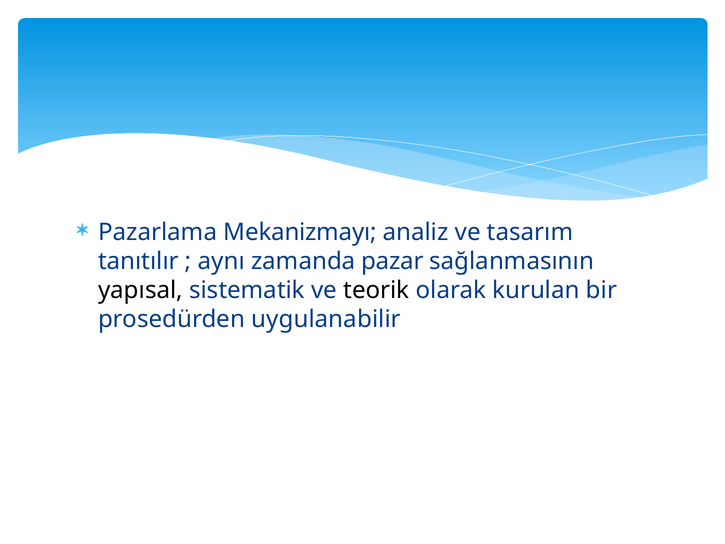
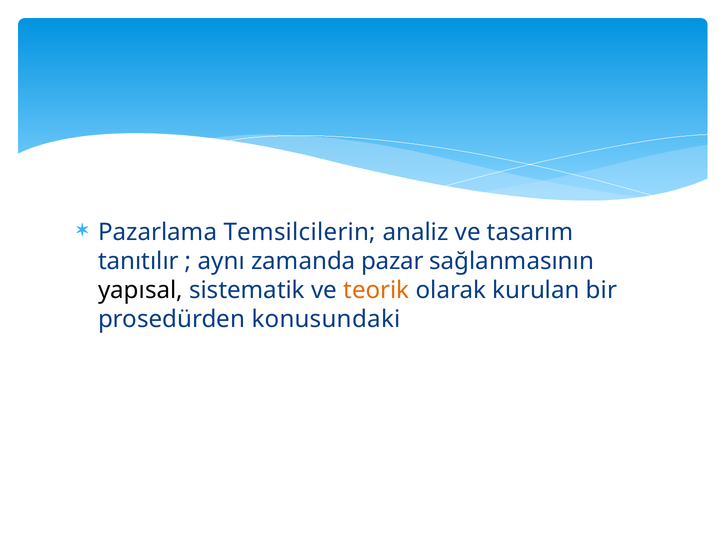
Mekanizmayı: Mekanizmayı -> Temsilcilerin
teorik colour: black -> orange
uygulanabilir: uygulanabilir -> konusundaki
